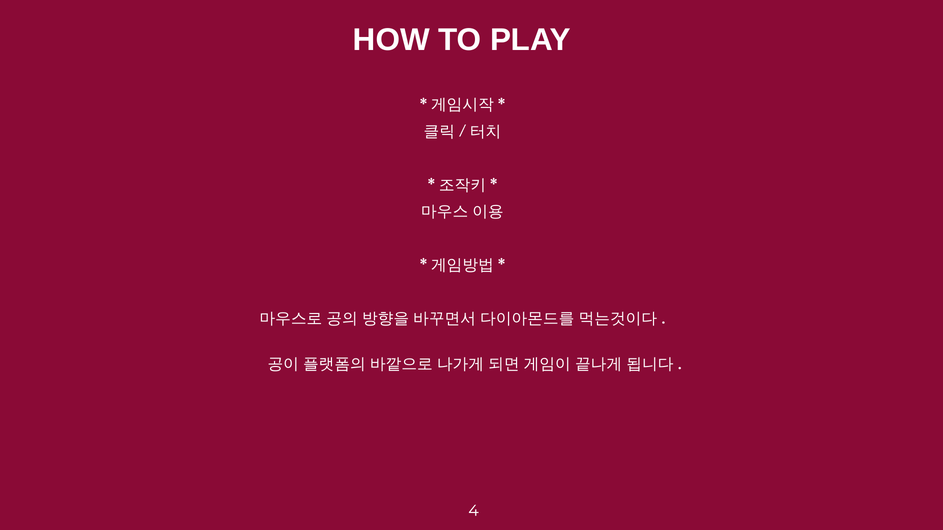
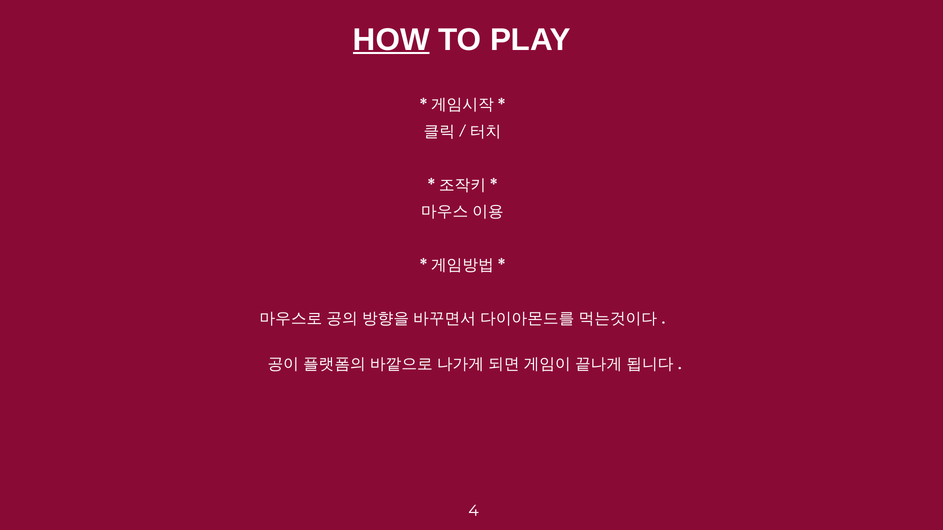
HOW underline: none -> present
